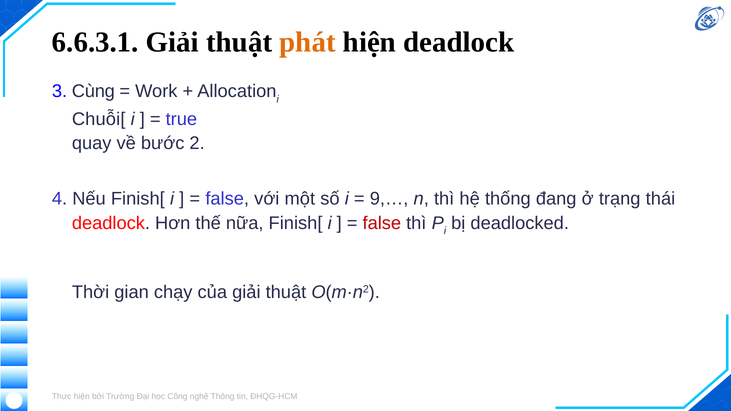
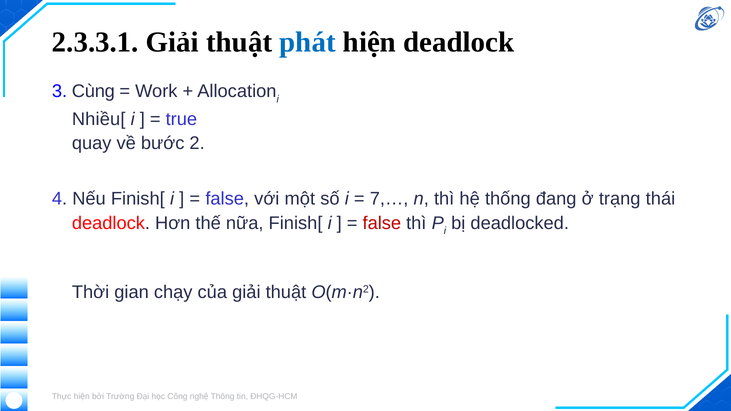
6.6.3.1: 6.6.3.1 -> 2.3.3.1
phát colour: orange -> blue
Chuỗi[: Chuỗi[ -> Nhiều[
9,…: 9,… -> 7,…
